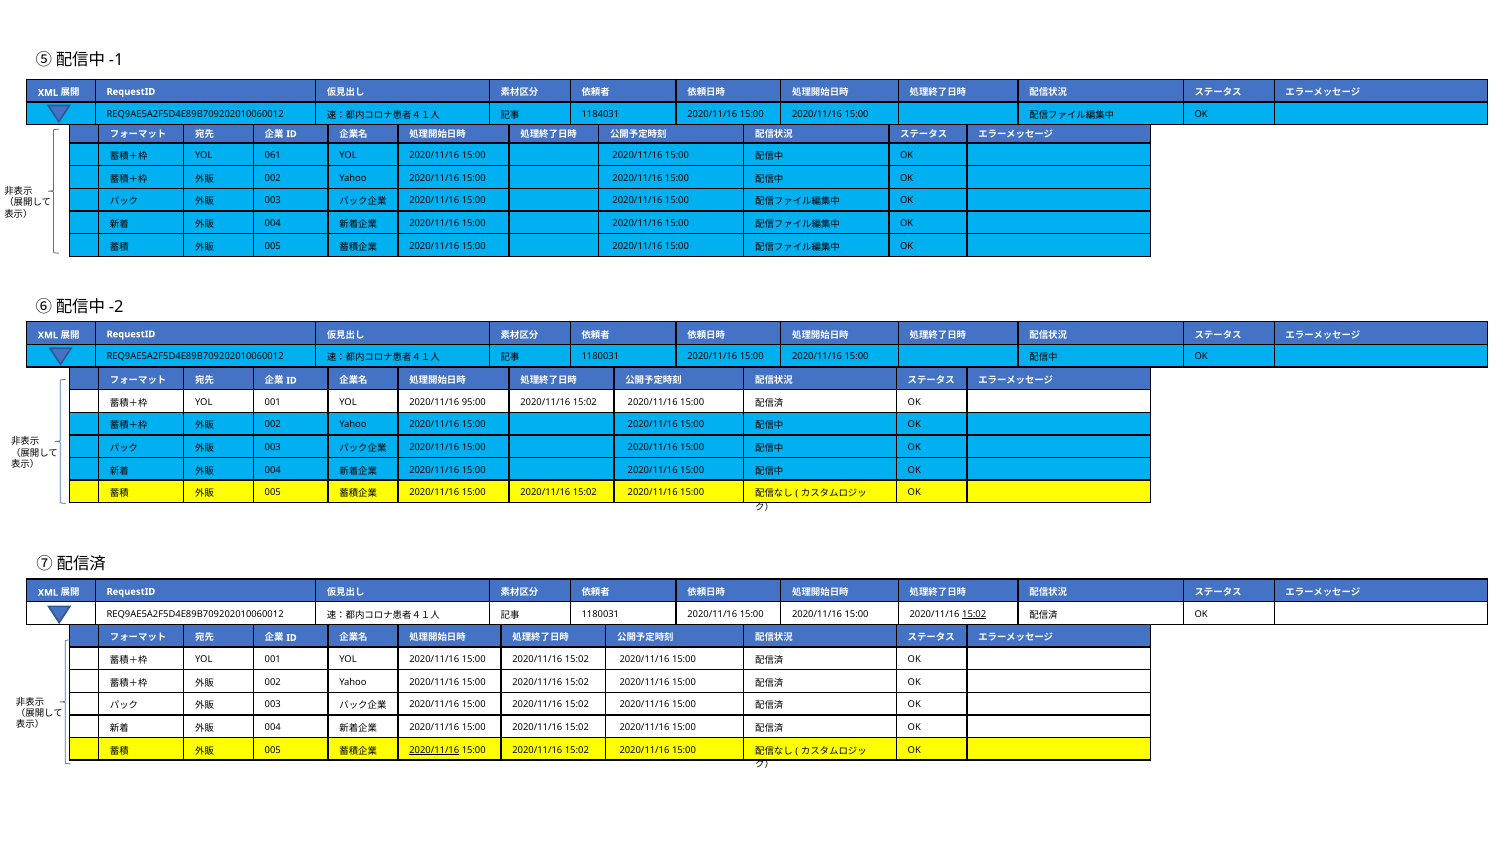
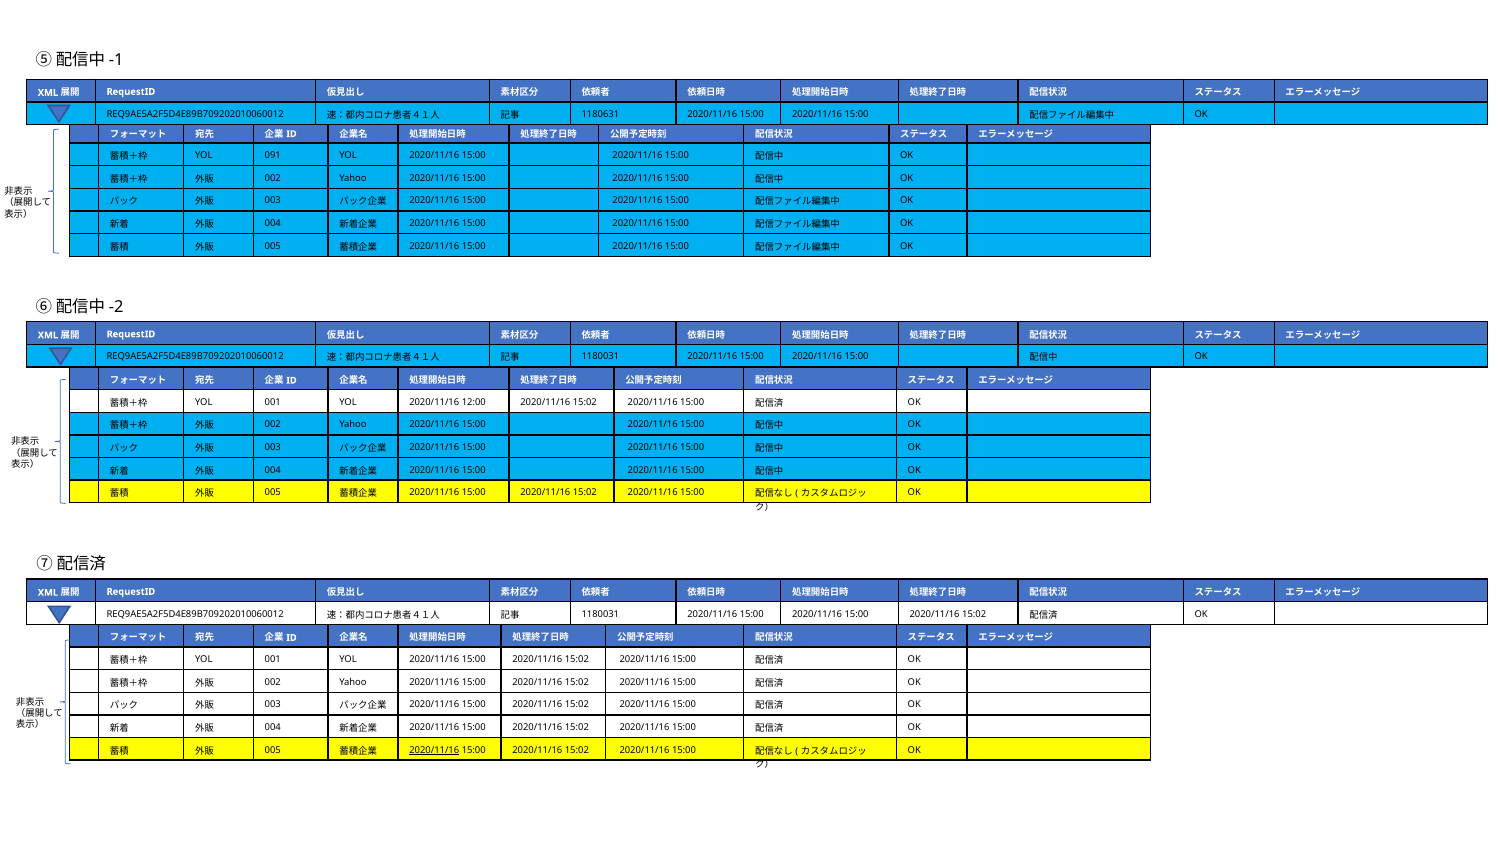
1184031: 1184031 -> 1180631
061: 061 -> 091
95:00: 95:00 -> 12:00
15:02 at (974, 614) underline: present -> none
